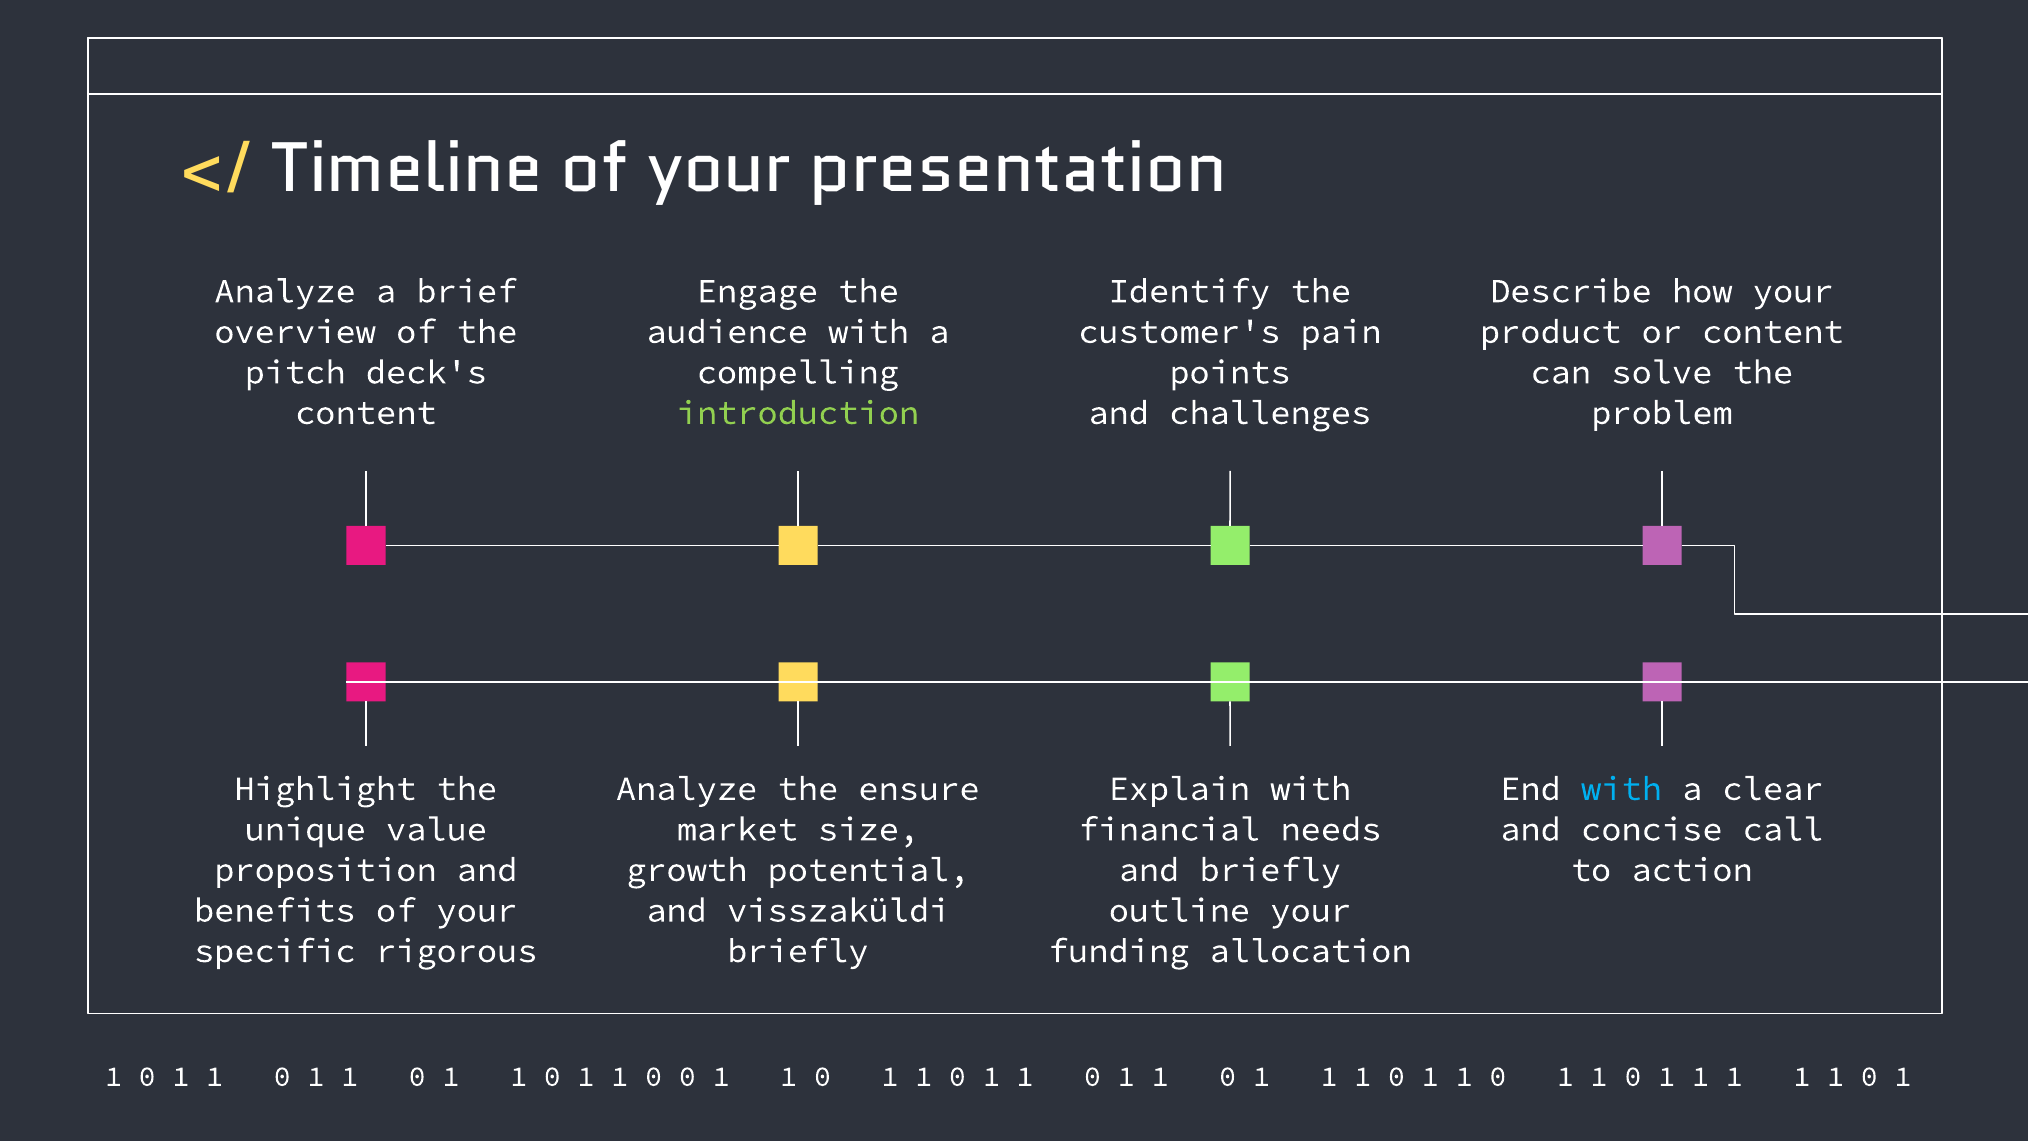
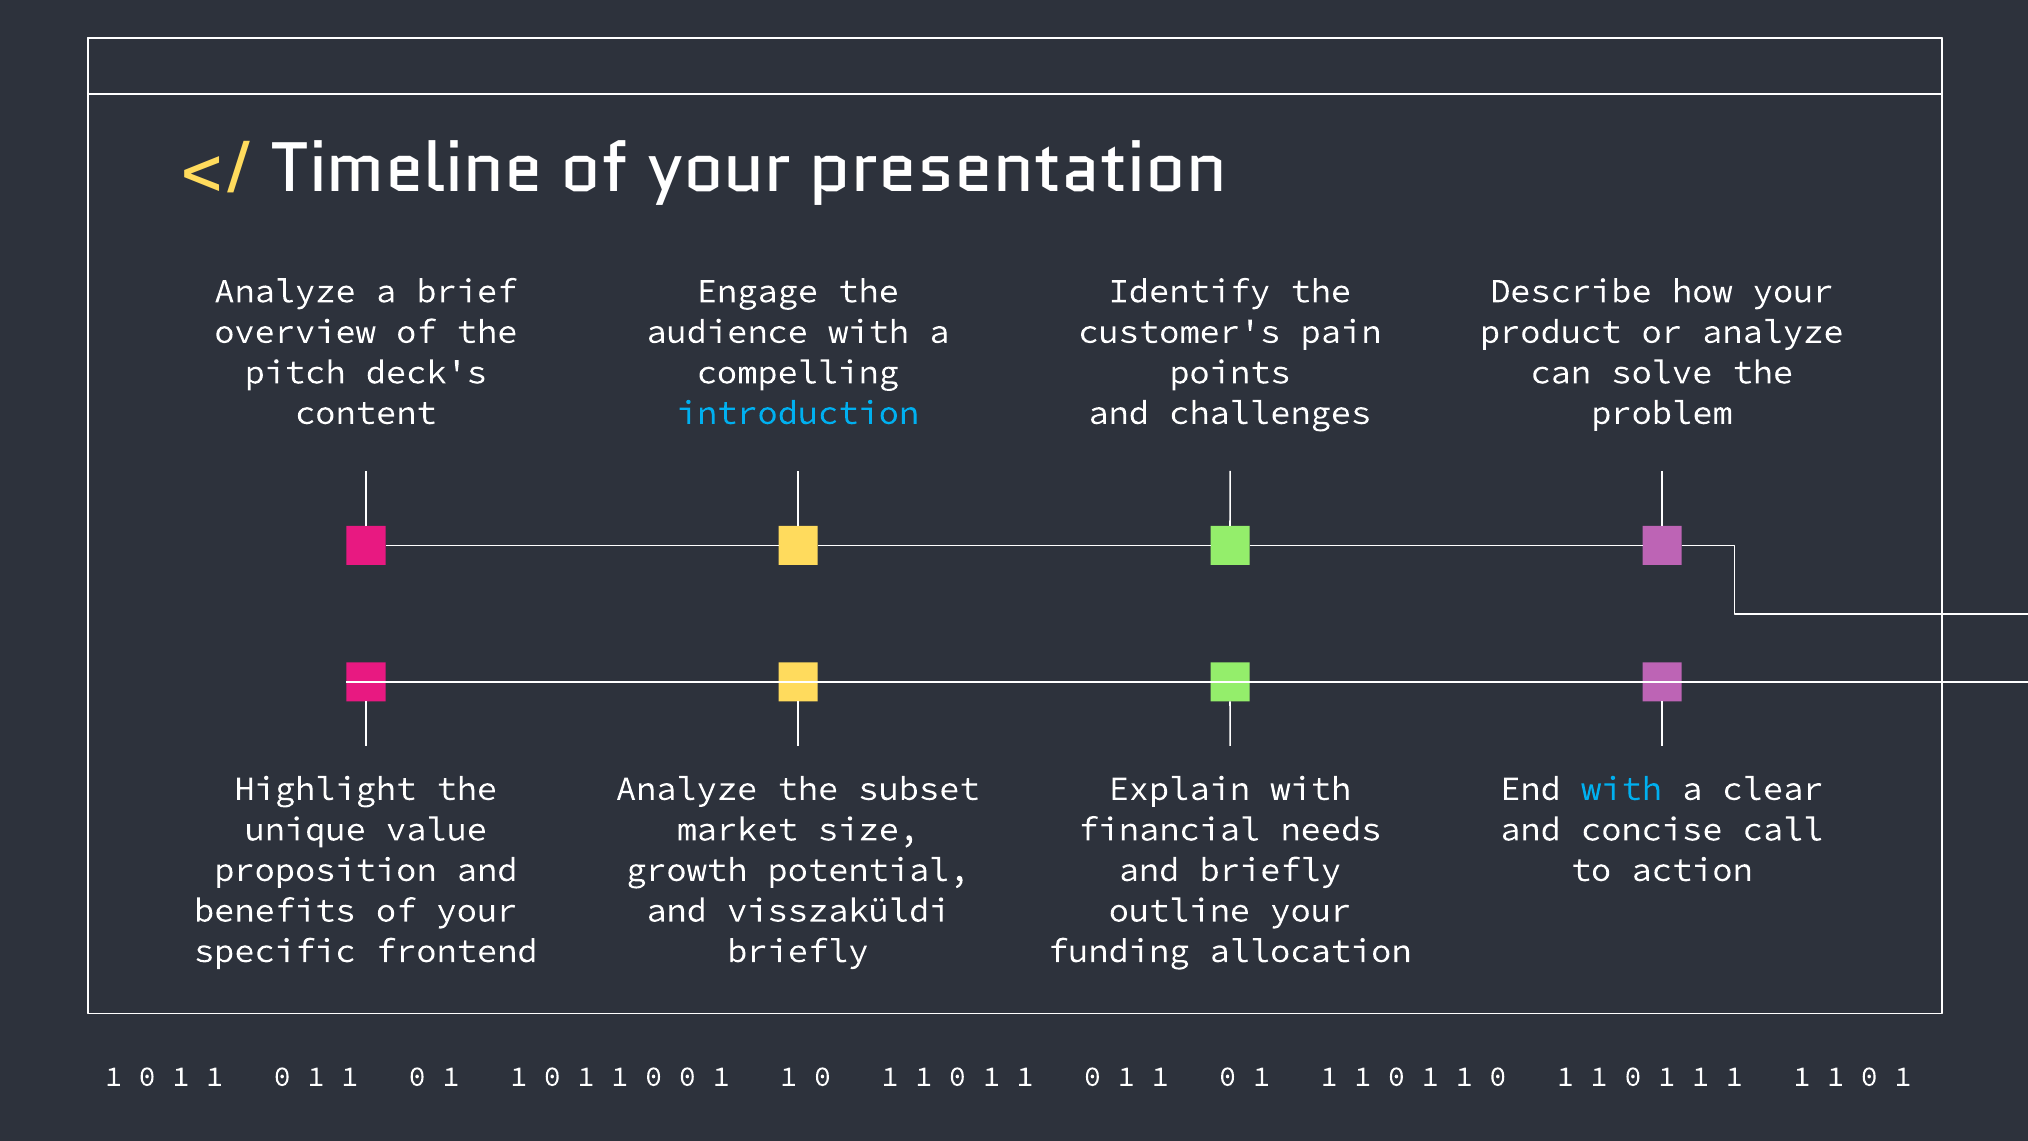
or content: content -> analyze
introduction colour: light green -> light blue
ensure: ensure -> subset
rigorous: rigorous -> frontend
